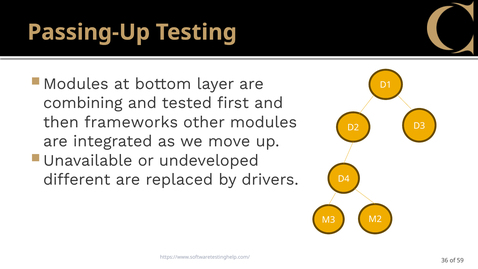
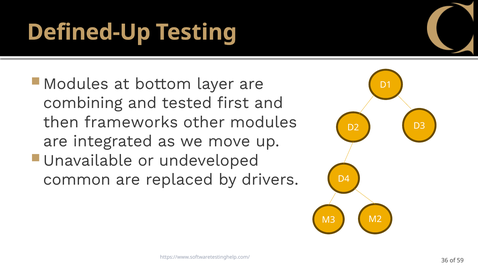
Passing-Up: Passing-Up -> Defined-Up
different: different -> common
